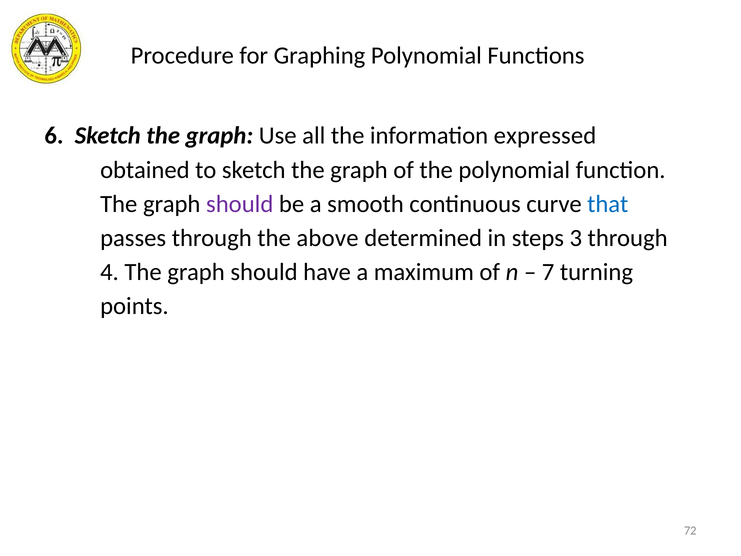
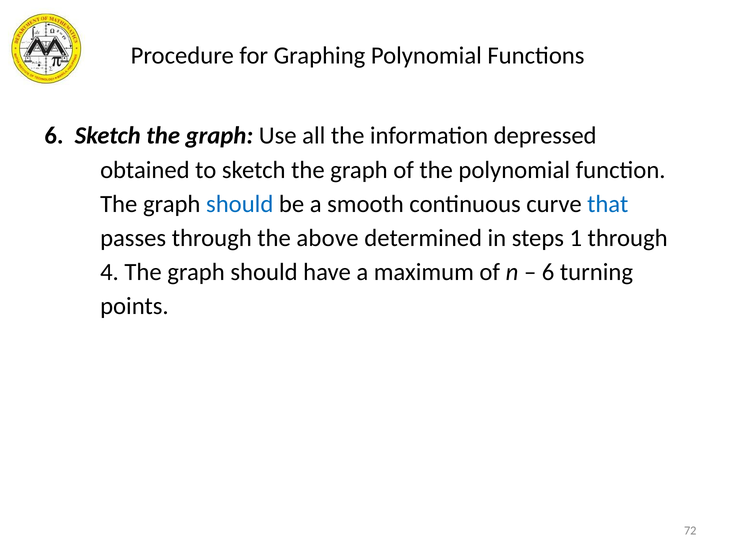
expressed: expressed -> depressed
should at (240, 204) colour: purple -> blue
3: 3 -> 1
7 at (548, 272): 7 -> 6
